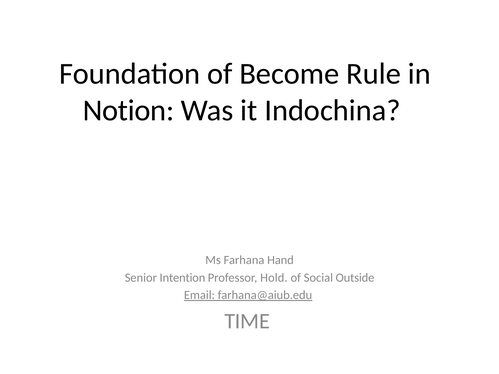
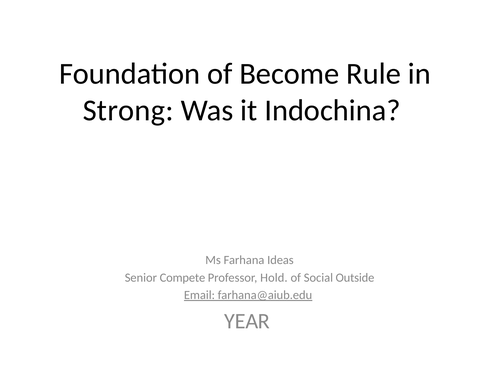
Notion: Notion -> Strong
Hand: Hand -> Ideas
Intention: Intention -> Compete
TIME: TIME -> YEAR
